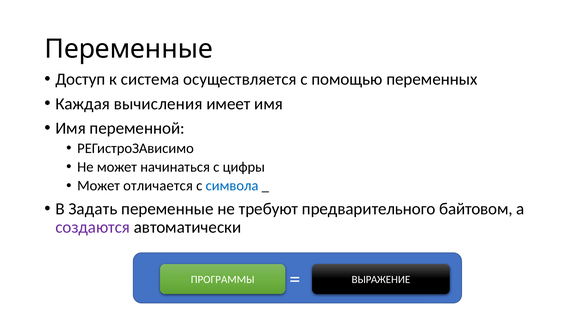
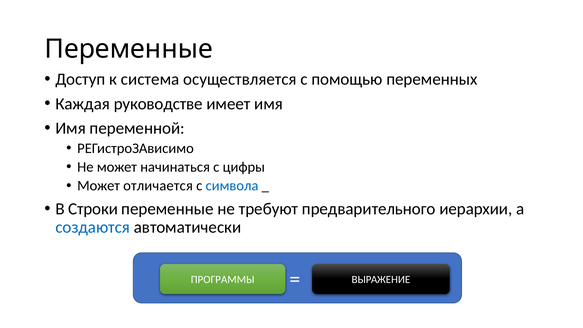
вычисления: вычисления -> руководстве
Задать: Задать -> Строки
байтовом: байтовом -> иерархии
создаются colour: purple -> blue
